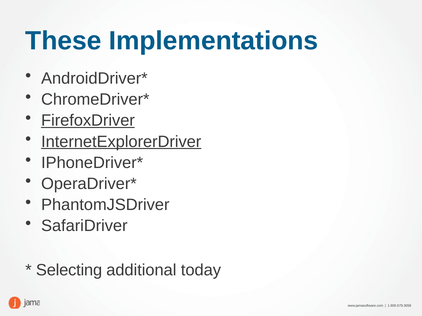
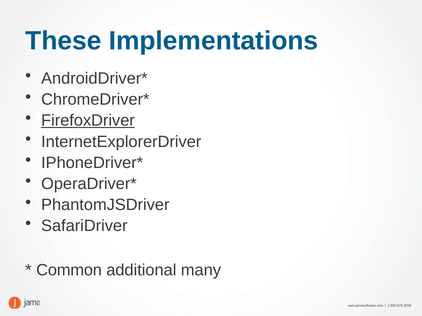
InternetExplorerDriver underline: present -> none
Selecting: Selecting -> Common
today: today -> many
